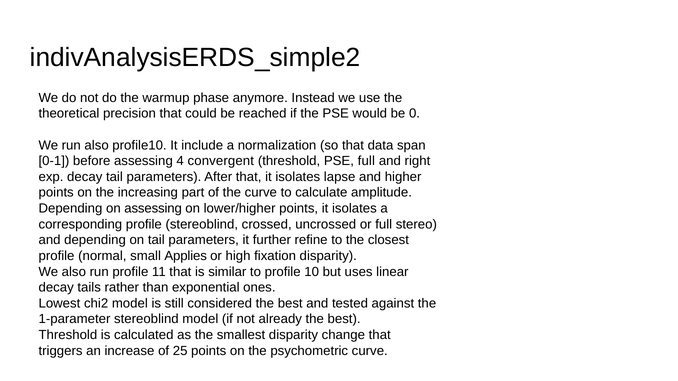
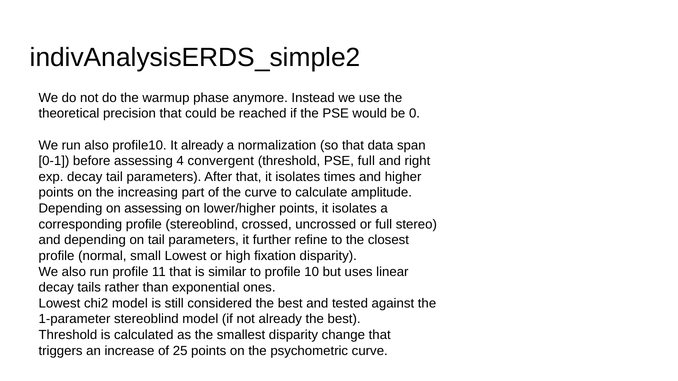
It include: include -> already
lapse: lapse -> times
small Applies: Applies -> Lowest
